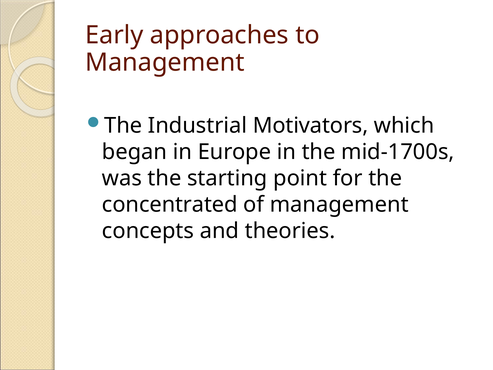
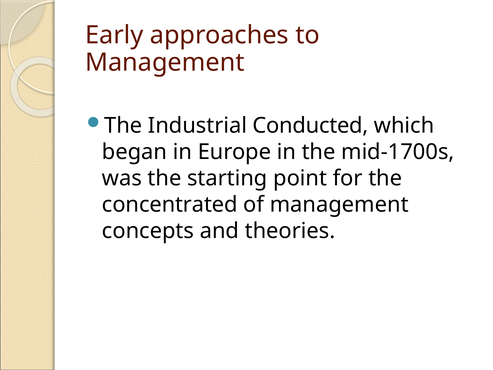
Motivators: Motivators -> Conducted
